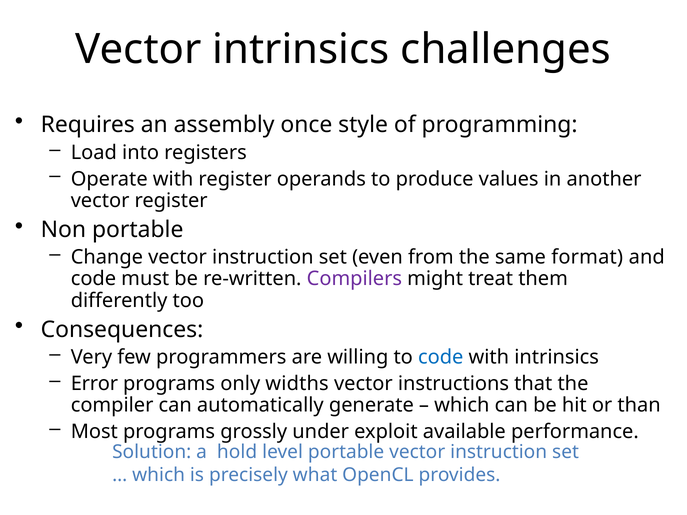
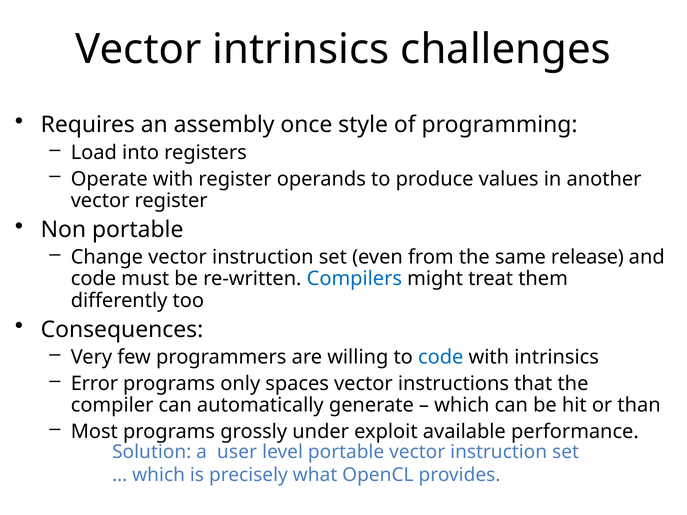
format: format -> release
Compilers colour: purple -> blue
widths: widths -> spaces
hold: hold -> user
